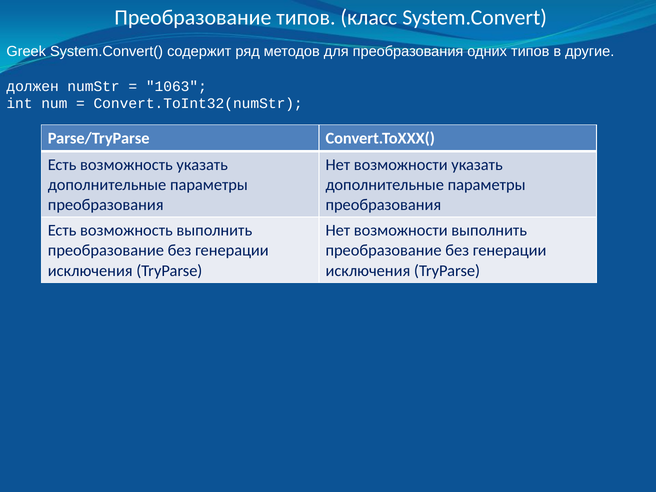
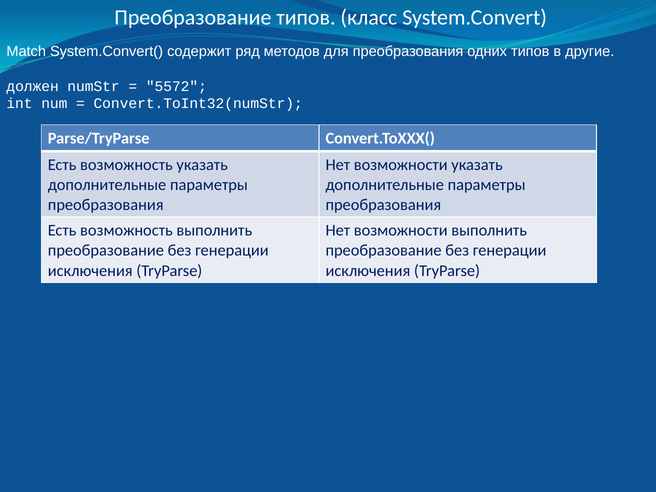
Greek: Greek -> Match
1063: 1063 -> 5572
